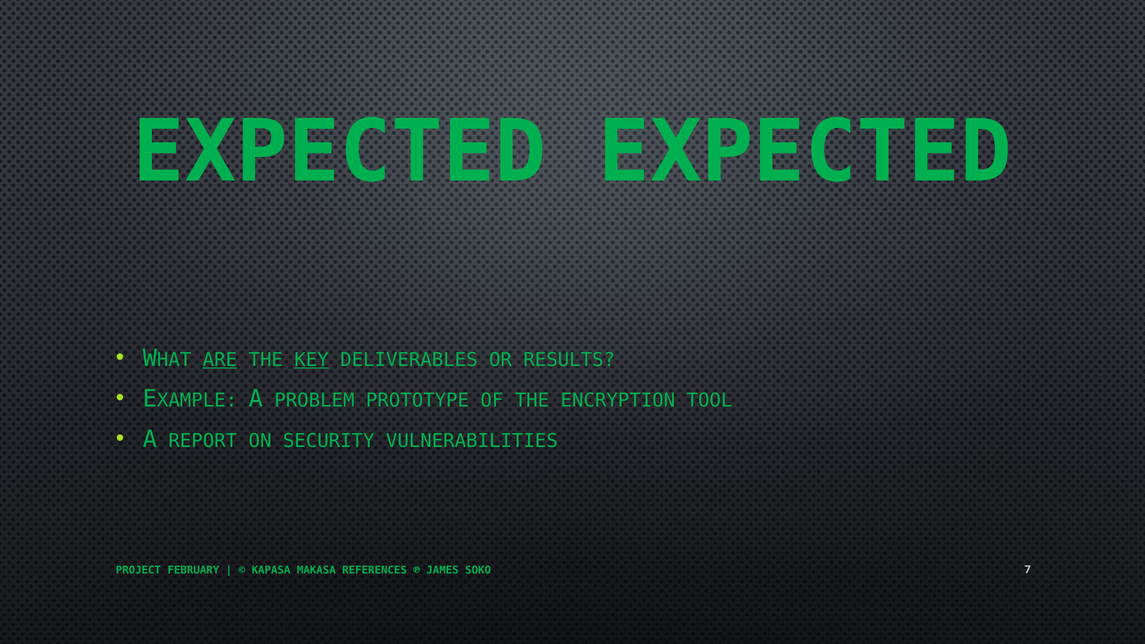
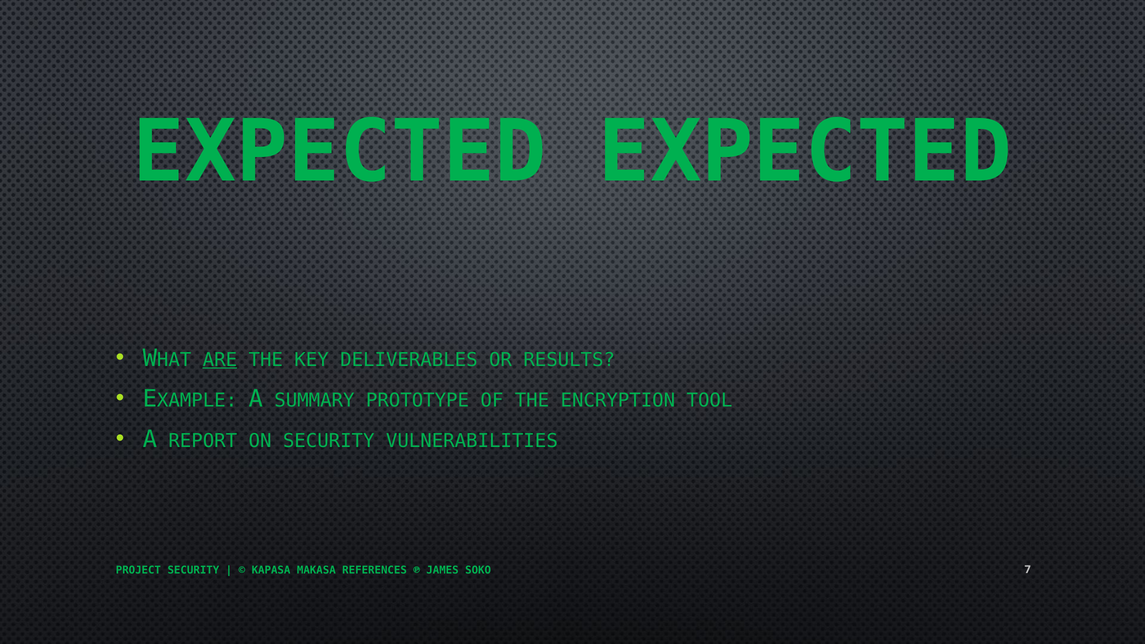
KEY underline: present -> none
PROBLEM: PROBLEM -> SUMMARY
PROJECT FEBRUARY: FEBRUARY -> SECURITY
